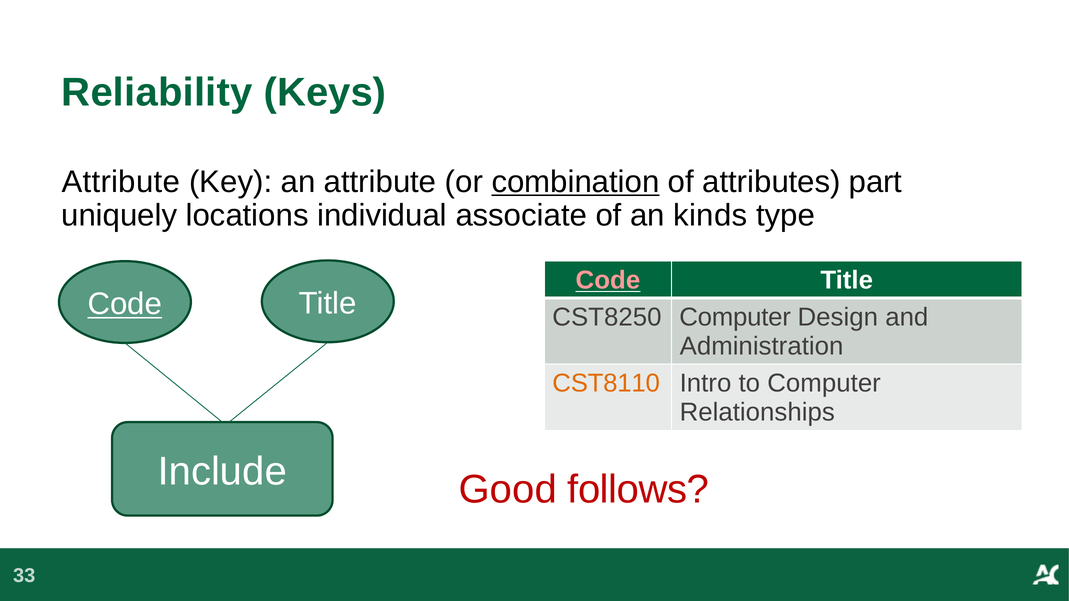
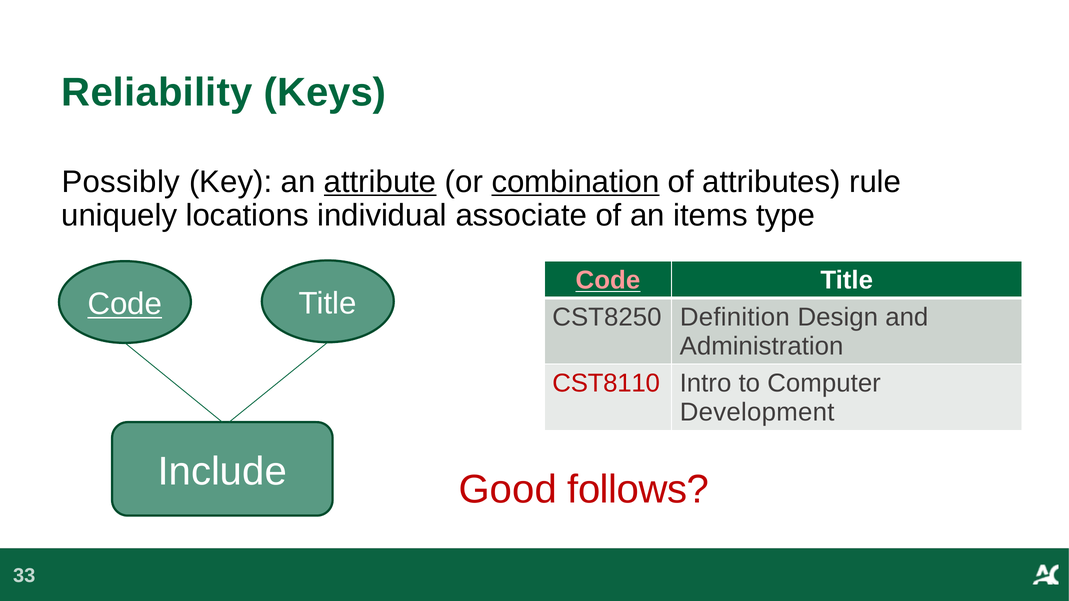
Attribute at (121, 182): Attribute -> Possibly
attribute at (380, 182) underline: none -> present
part: part -> rule
kinds: kinds -> items
CST8250 Computer: Computer -> Definition
CST8110 colour: orange -> red
Relationships: Relationships -> Development
